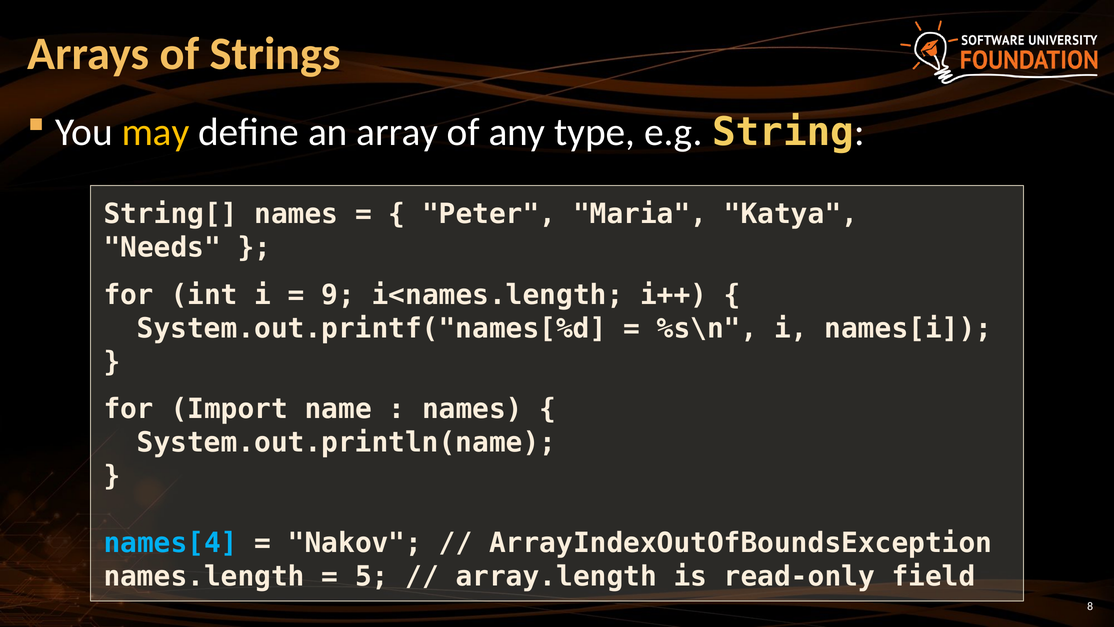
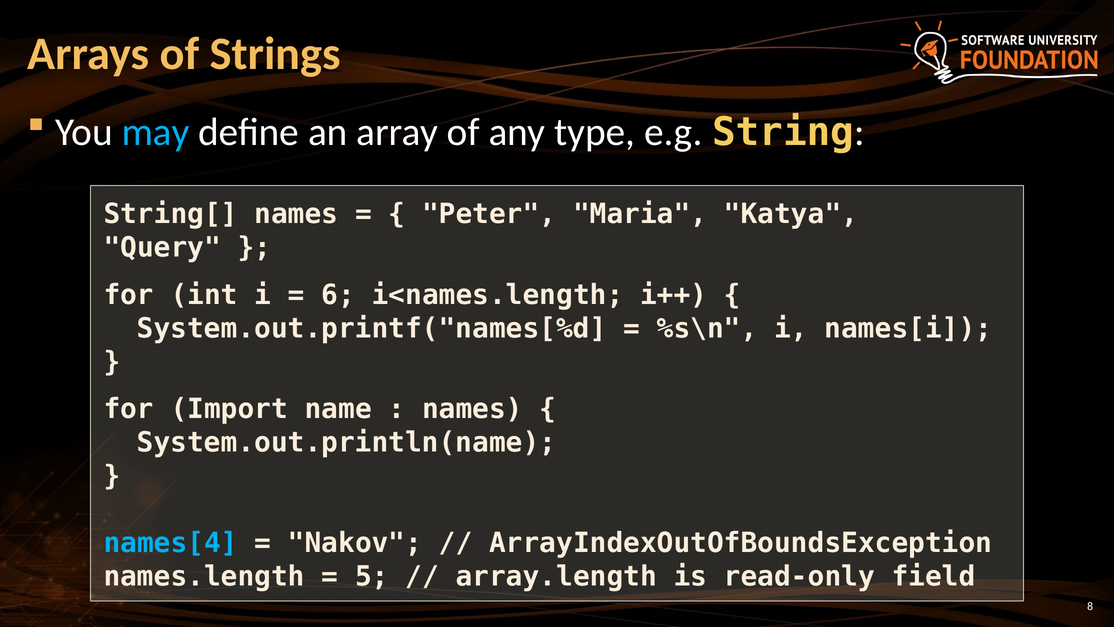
may colour: yellow -> light blue
Needs: Needs -> Query
9: 9 -> 6
